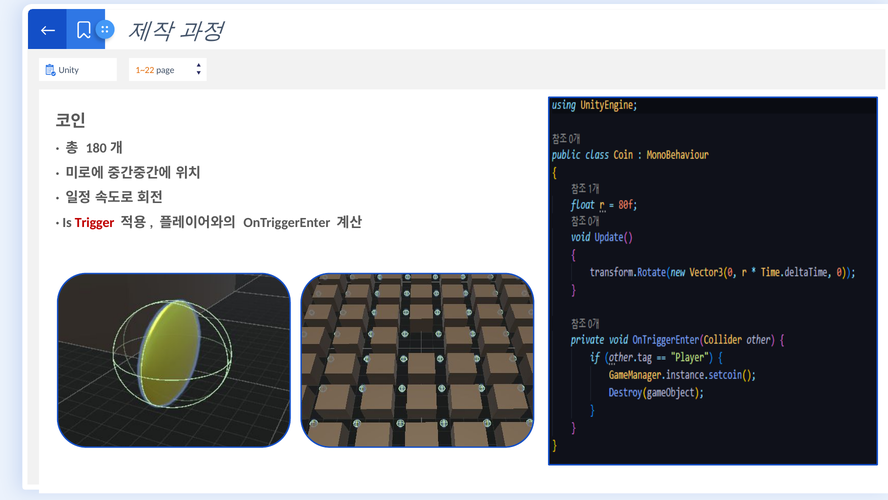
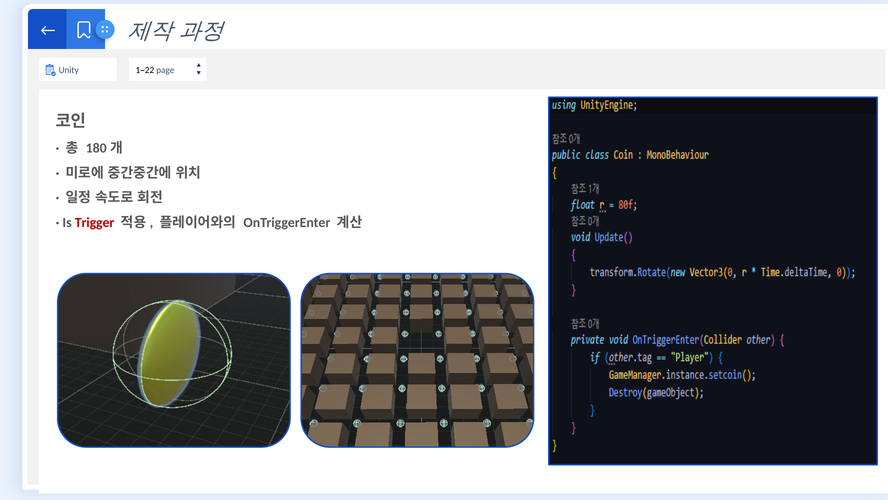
1~22 colour: orange -> black
